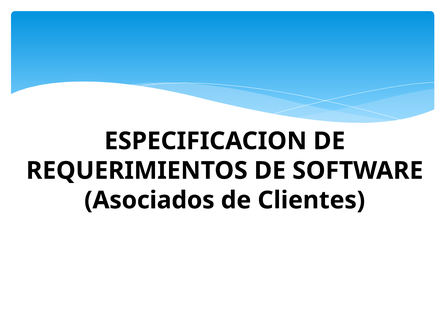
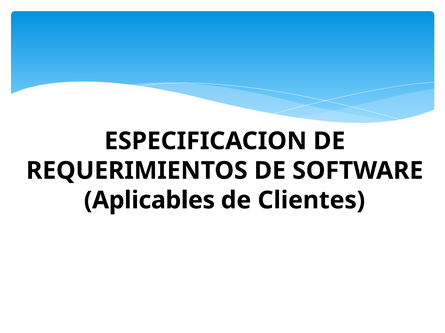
Asociados: Asociados -> Aplicables
